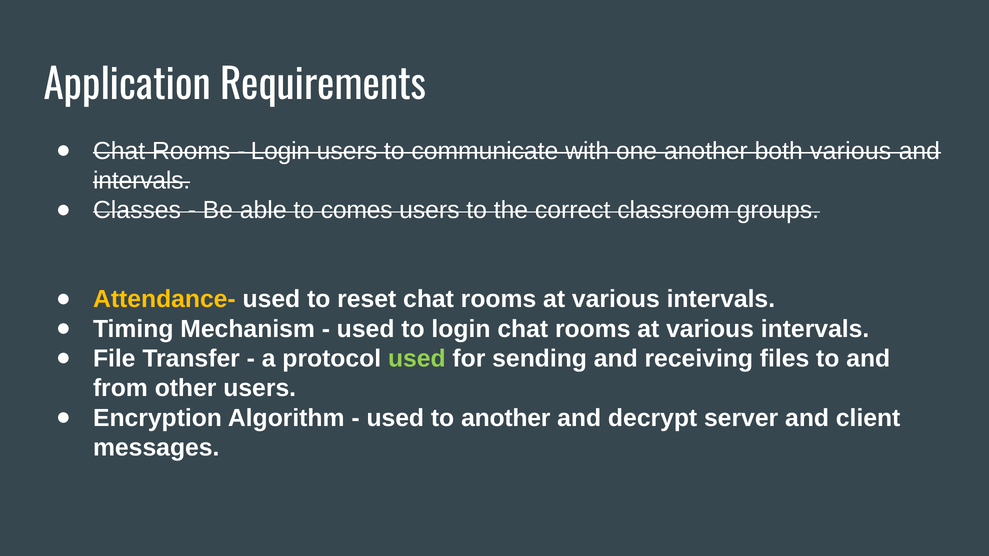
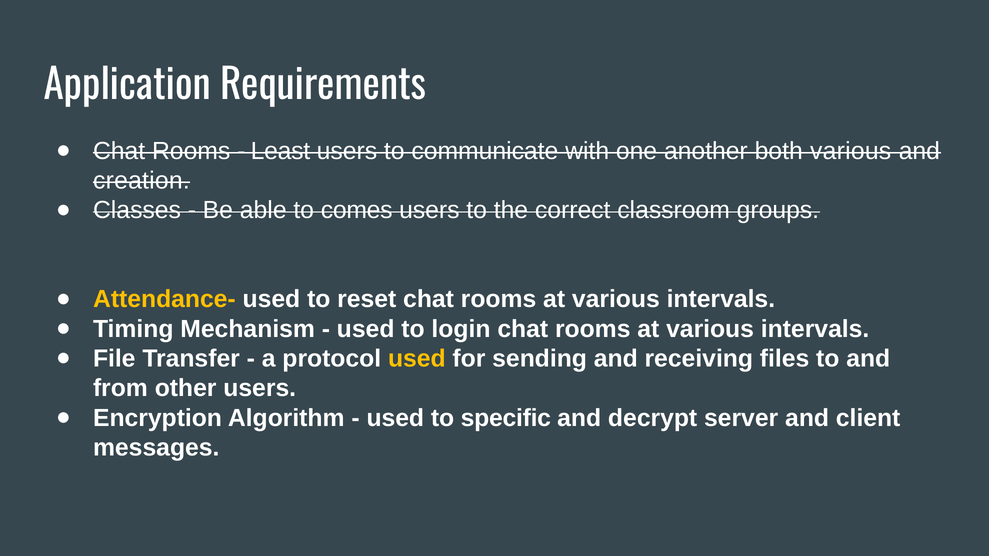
Login at (280, 151): Login -> Least
intervals at (142, 181): intervals -> creation
used at (417, 359) colour: light green -> yellow
to another: another -> specific
